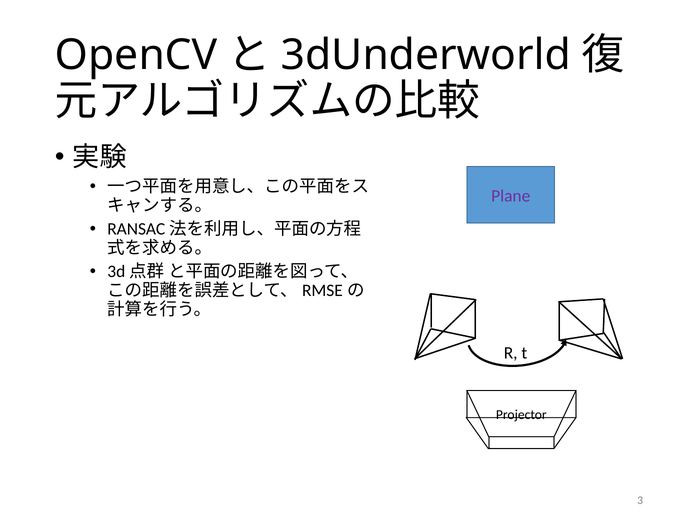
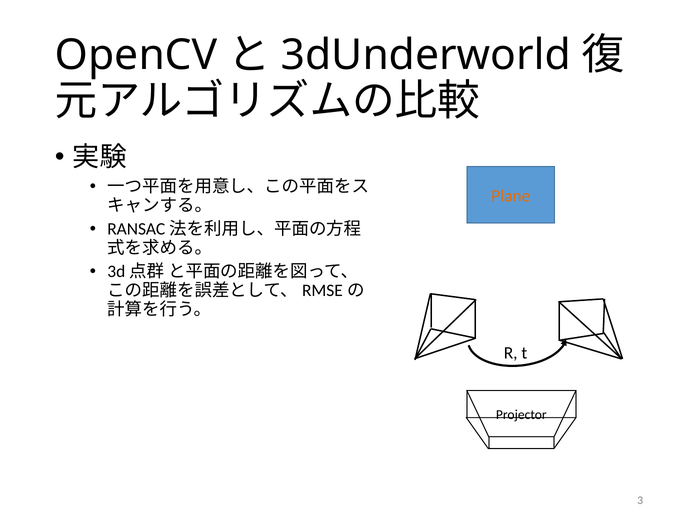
Plane colour: purple -> orange
